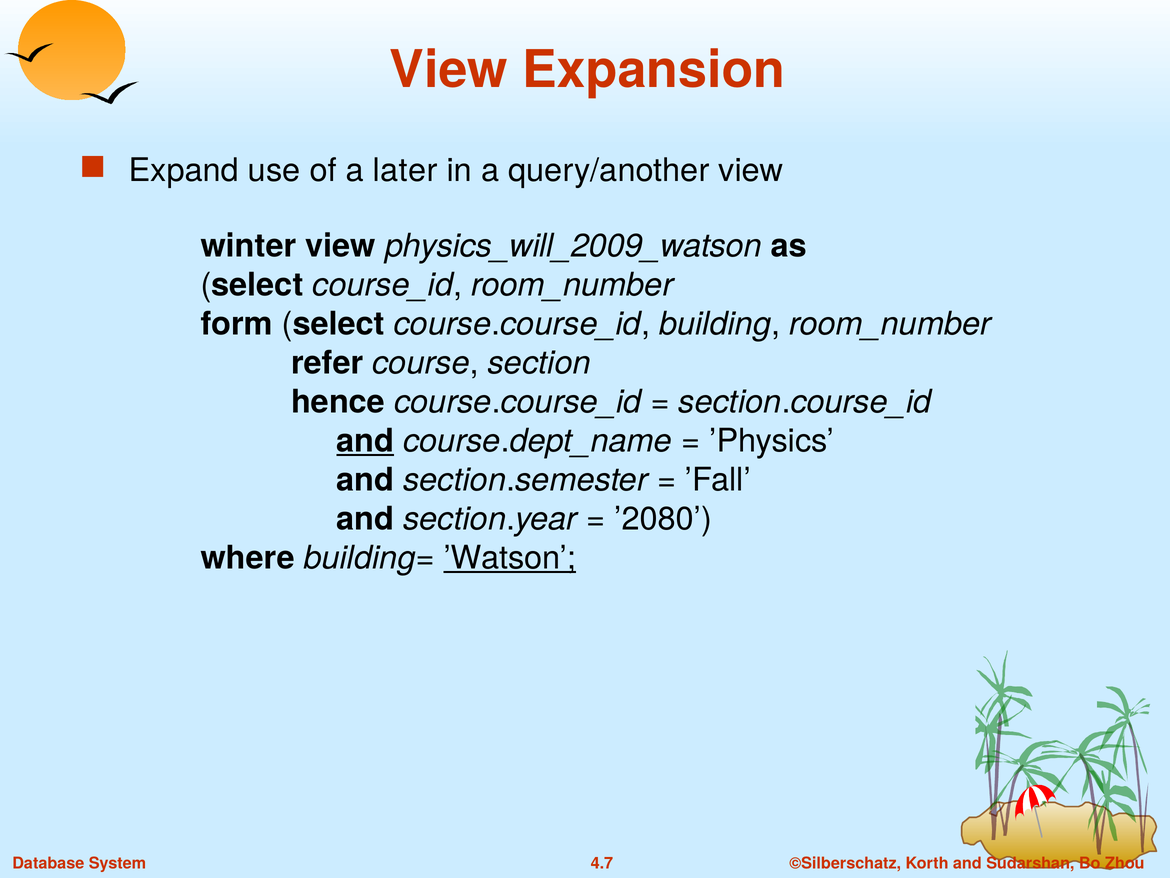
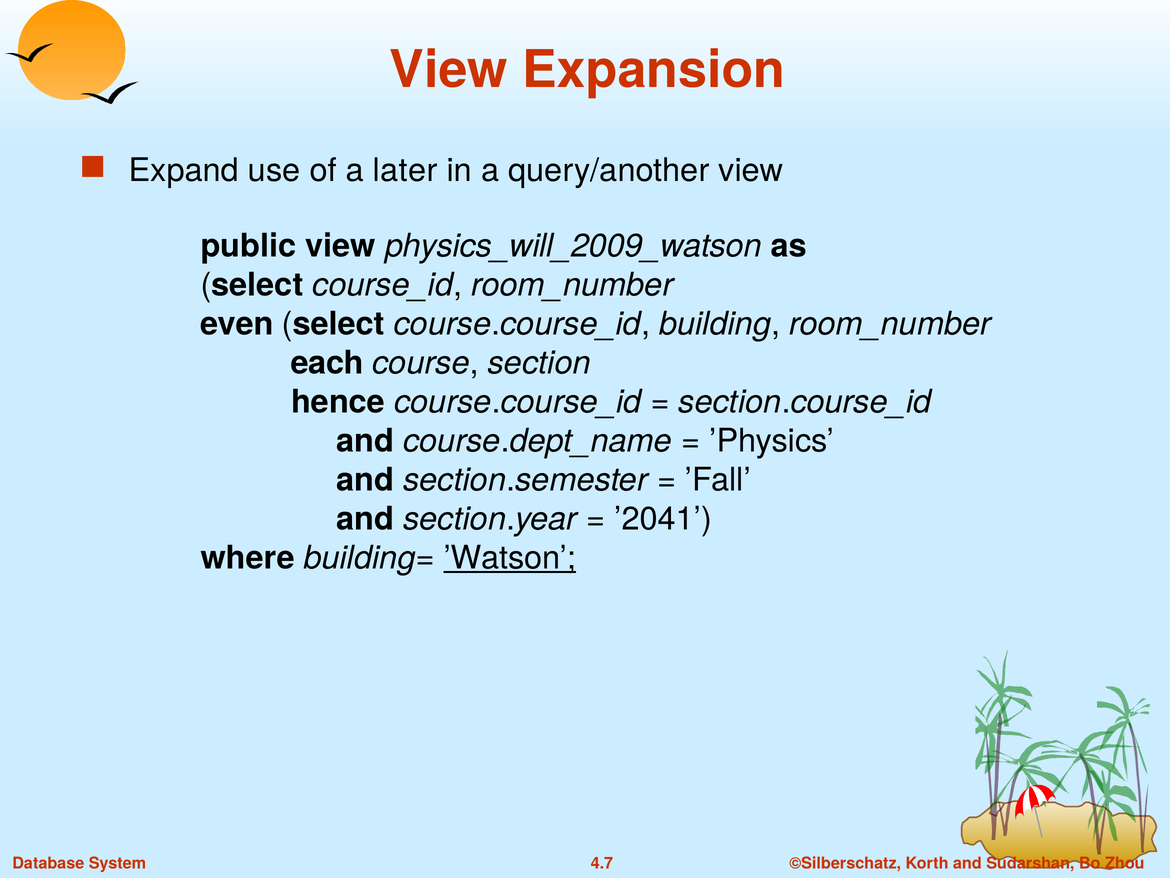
winter: winter -> public
form: form -> even
refer: refer -> each
and at (365, 441) underline: present -> none
’2080: ’2080 -> ’2041
